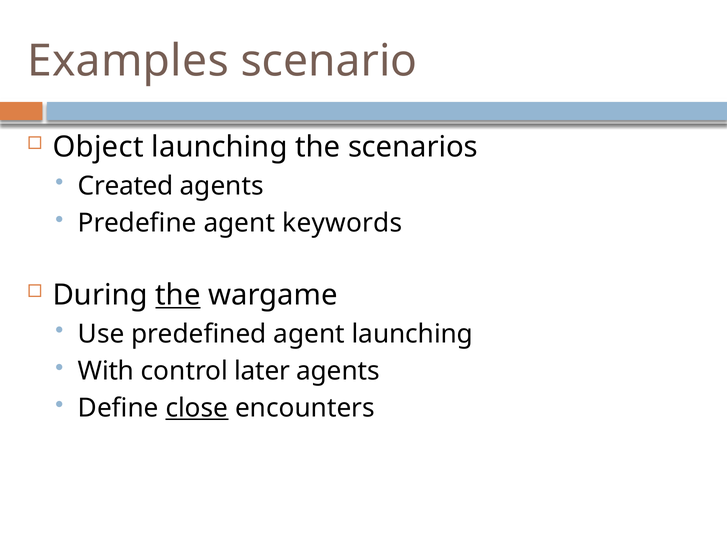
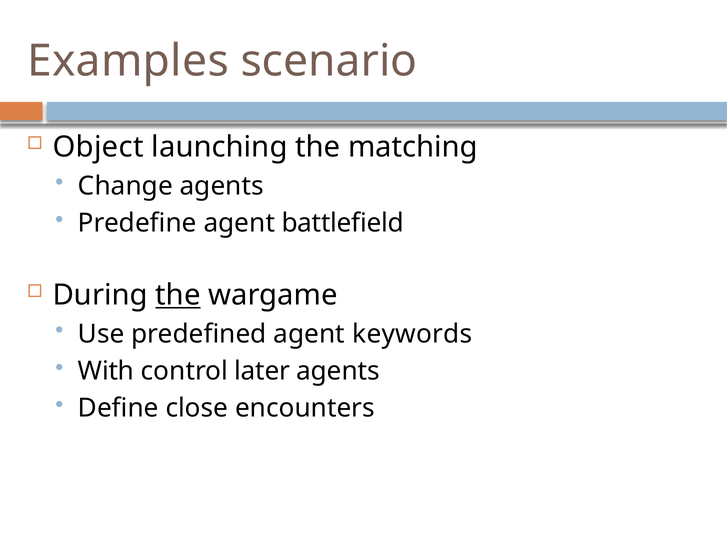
scenarios: scenarios -> matching
Created: Created -> Change
keywords: keywords -> battlefield
agent launching: launching -> keywords
close underline: present -> none
